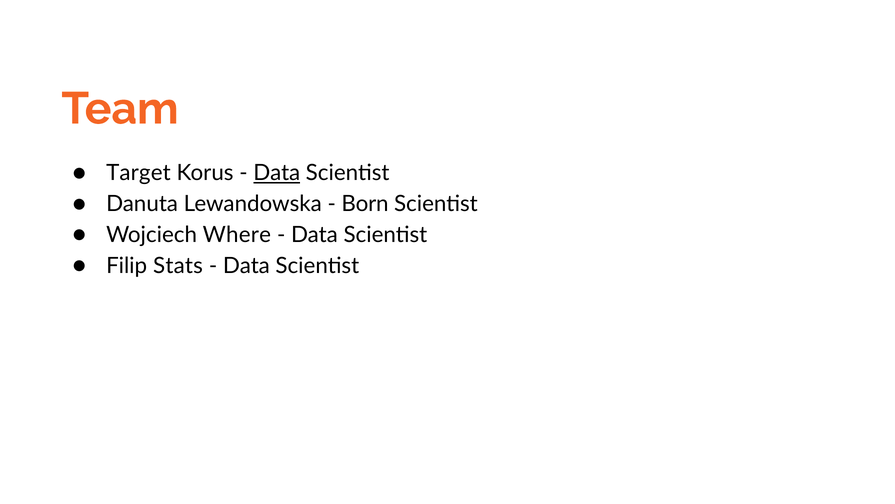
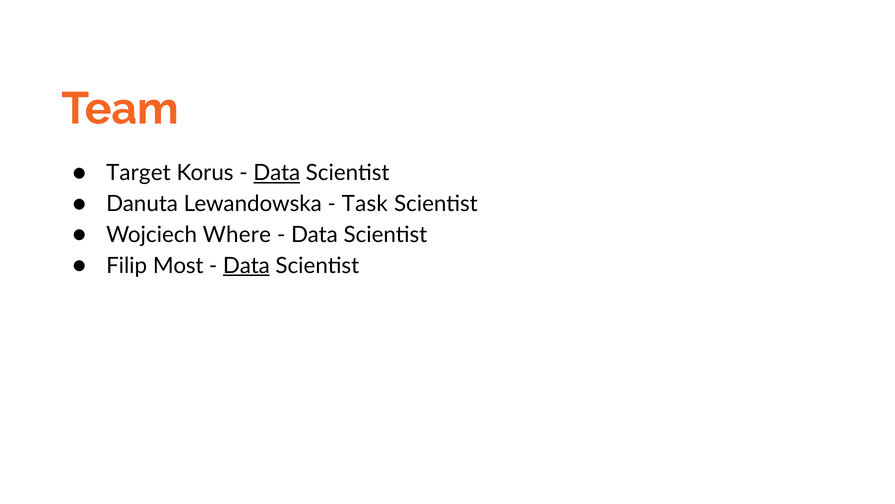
Born: Born -> Task
Stats: Stats -> Most
Data at (246, 265) underline: none -> present
